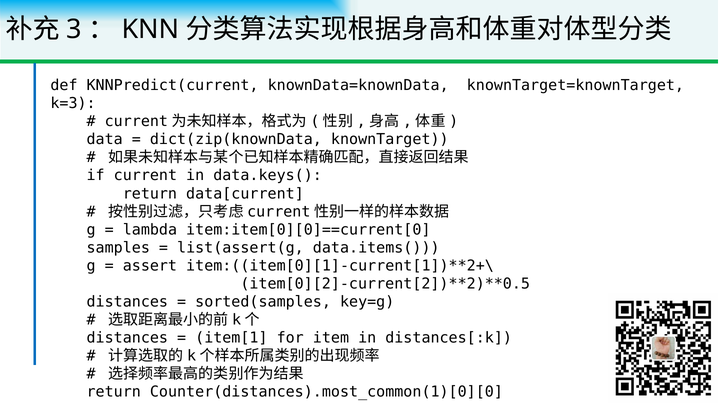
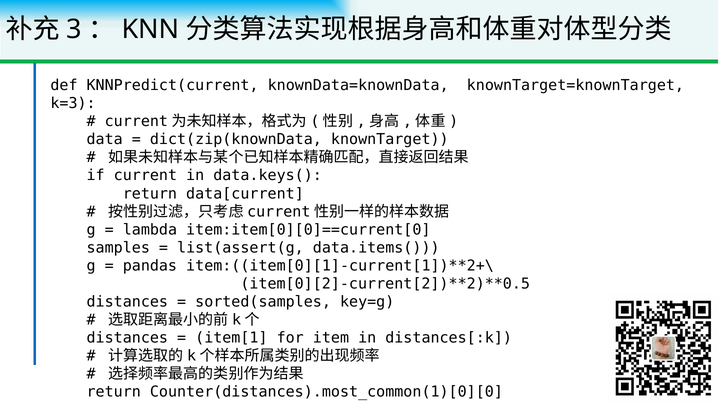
assert: assert -> pandas
